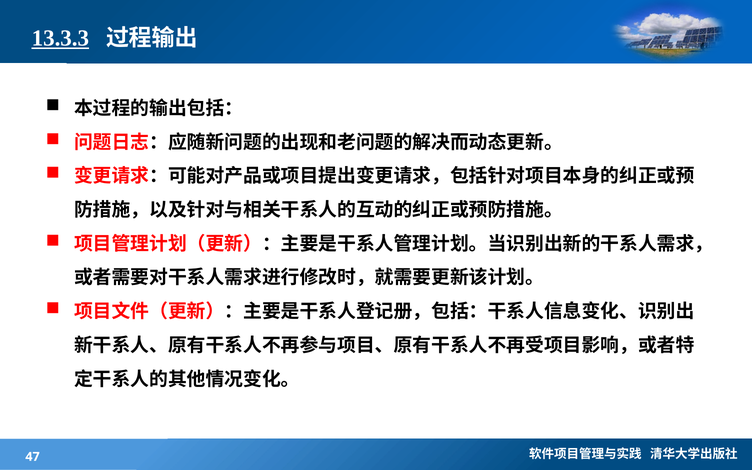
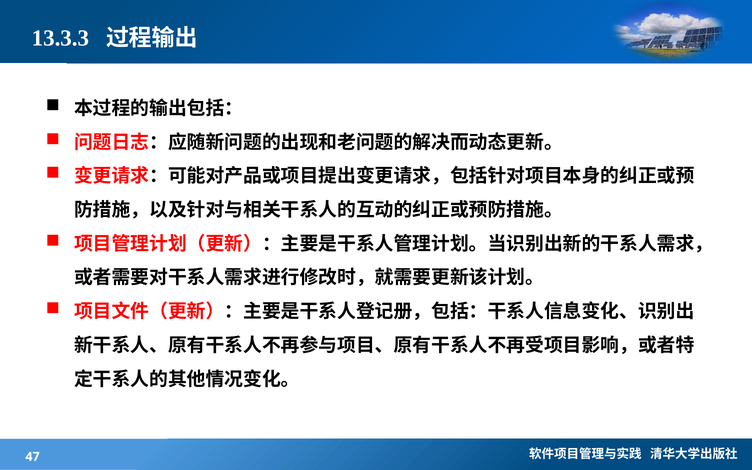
13.3.3 underline: present -> none
